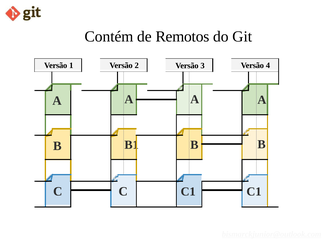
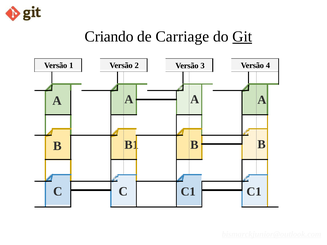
Contém: Contém -> Criando
Remotos: Remotos -> Carriage
Git underline: none -> present
